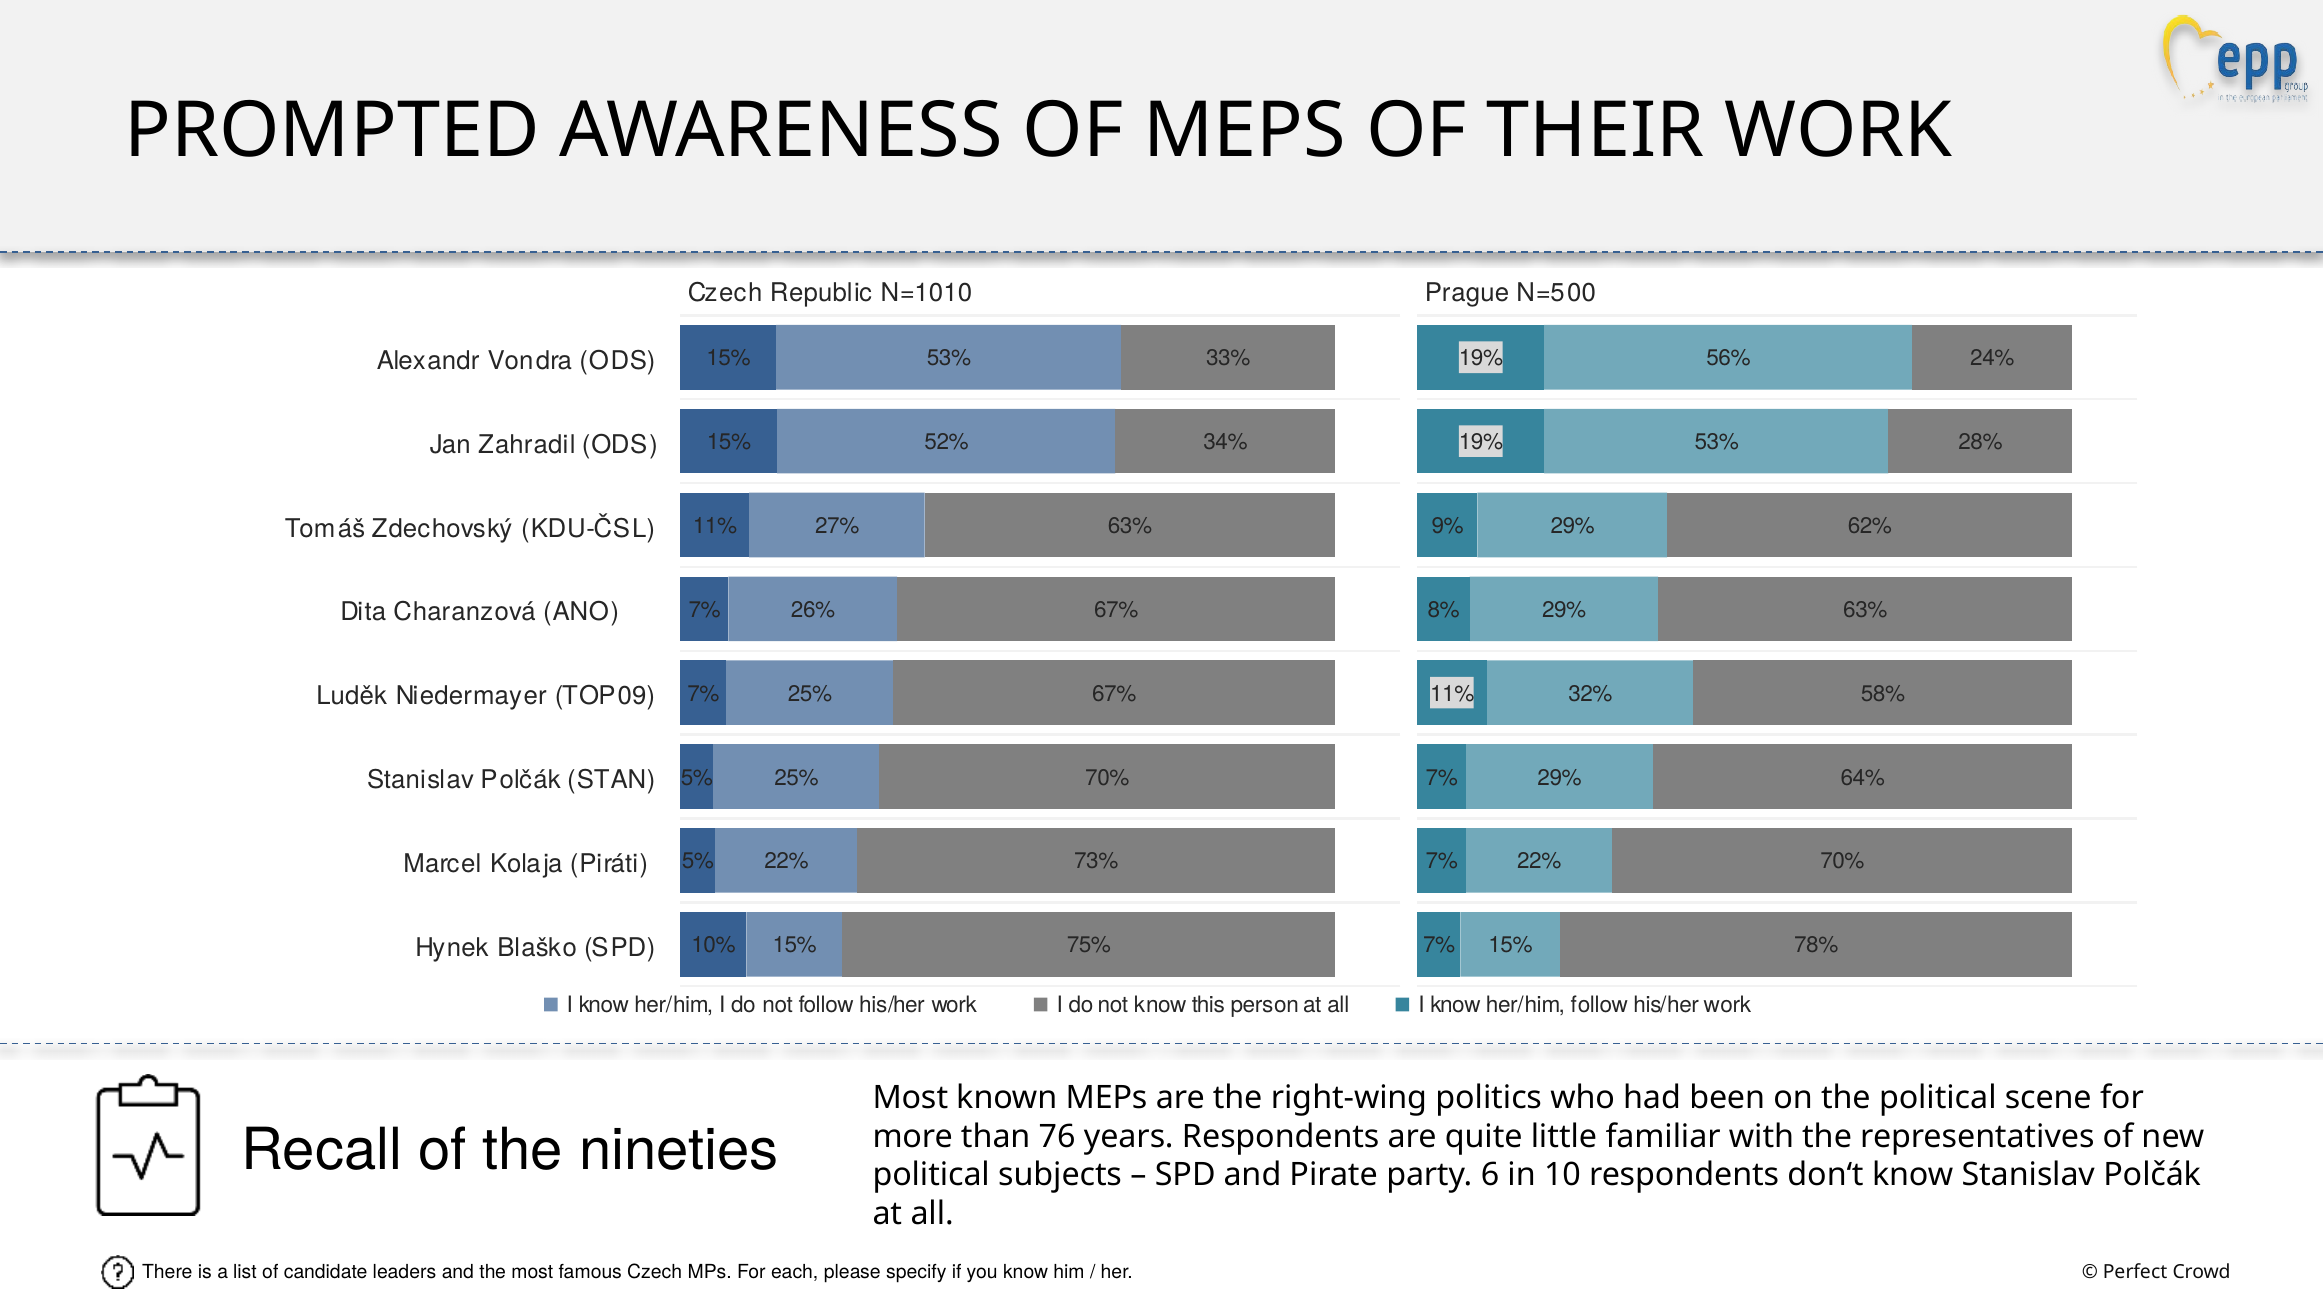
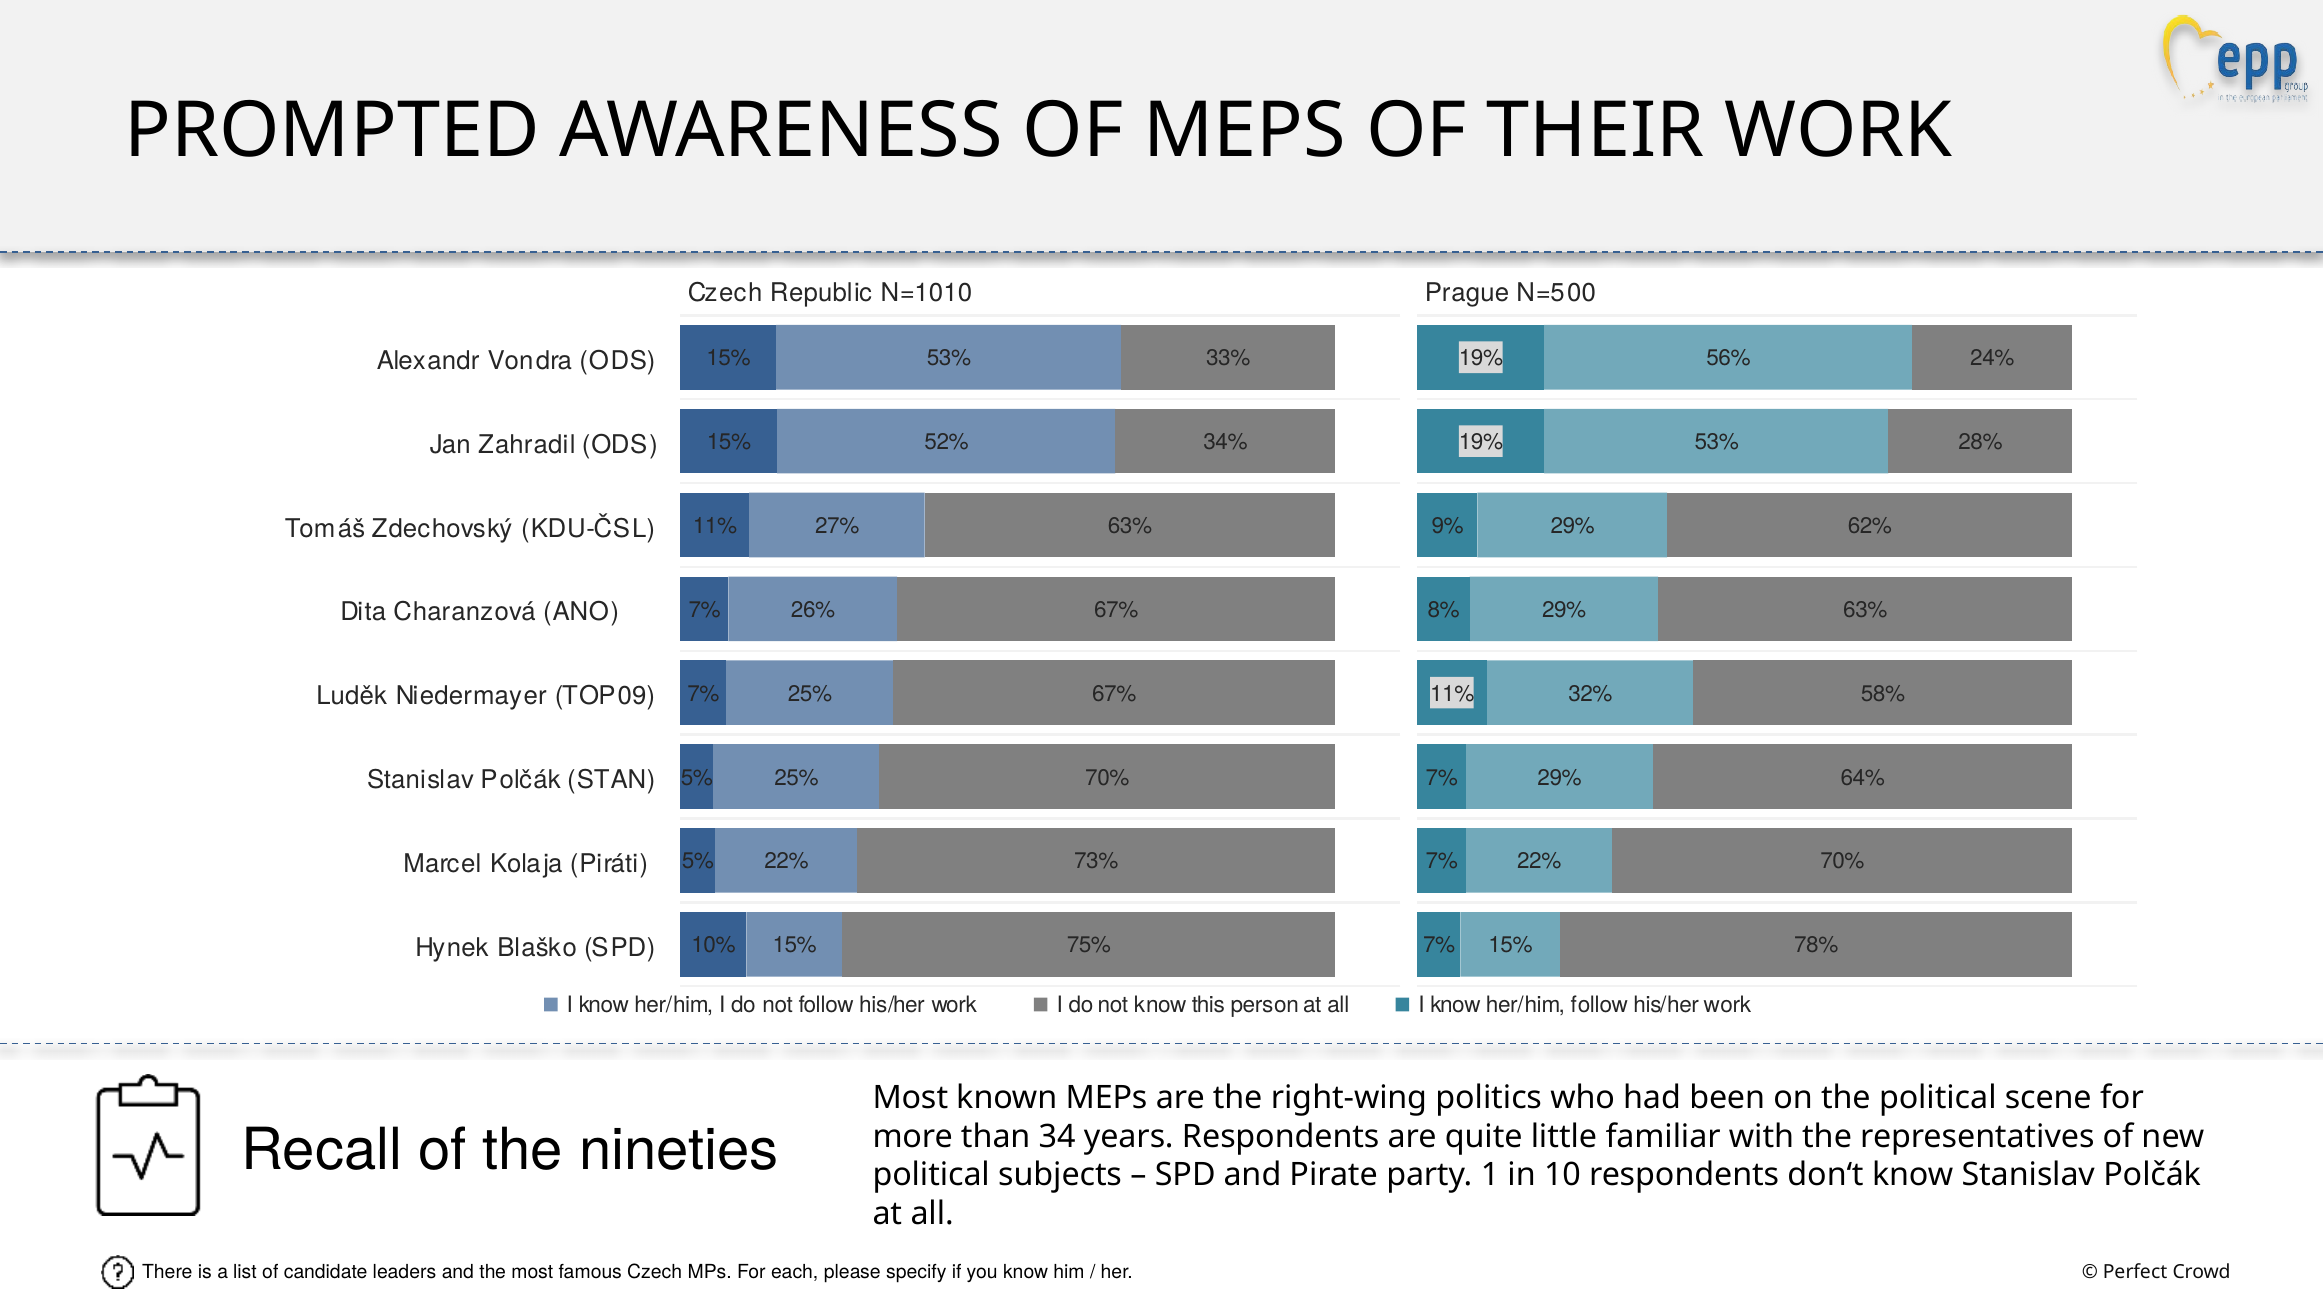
76: 76 -> 34
6: 6 -> 1
